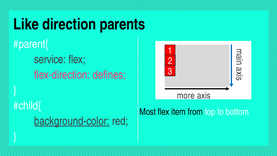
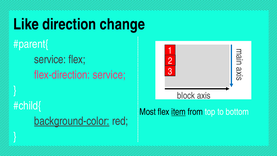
parents: parents -> change
flex-direction defines: defines -> service
more: more -> block
item underline: none -> present
